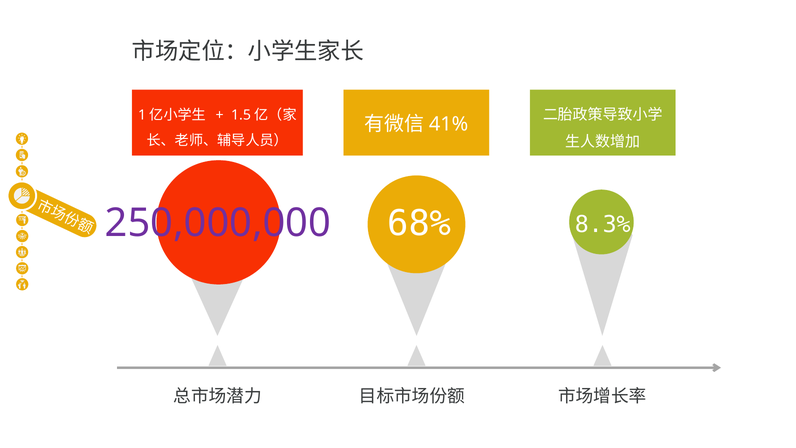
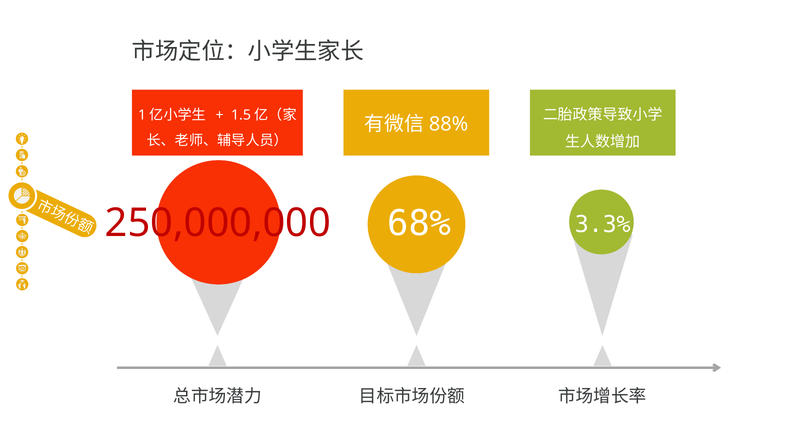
41%: 41% -> 88%
250,000,000 colour: purple -> red
8.3%: 8.3% -> 3.3%
